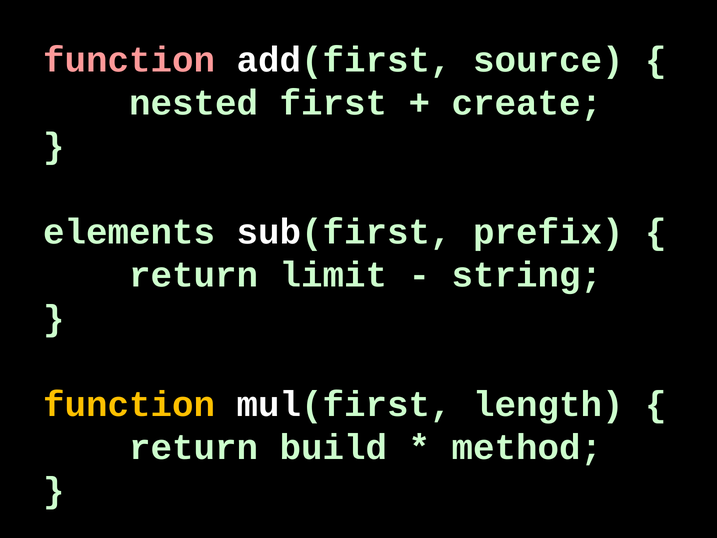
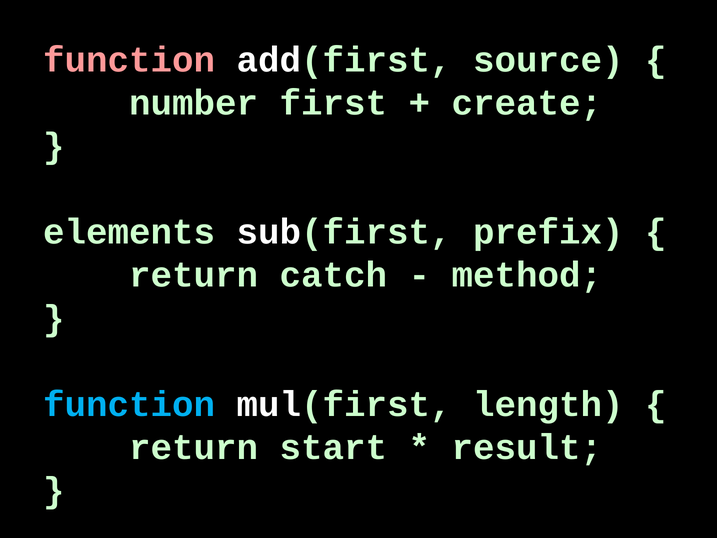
nested: nested -> number
limit: limit -> catch
string: string -> method
function at (129, 404) colour: yellow -> light blue
build: build -> start
method: method -> result
